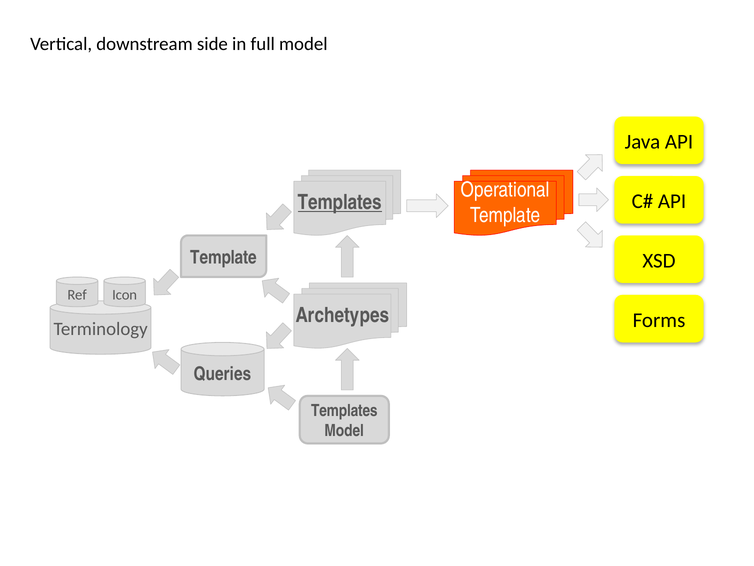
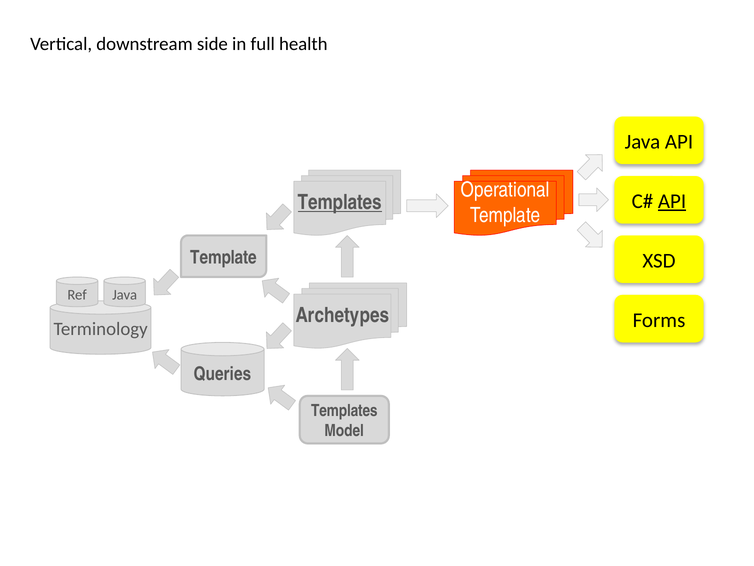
full model: model -> health
API at (672, 201) underline: none -> present
Ref Icon: Icon -> Java
